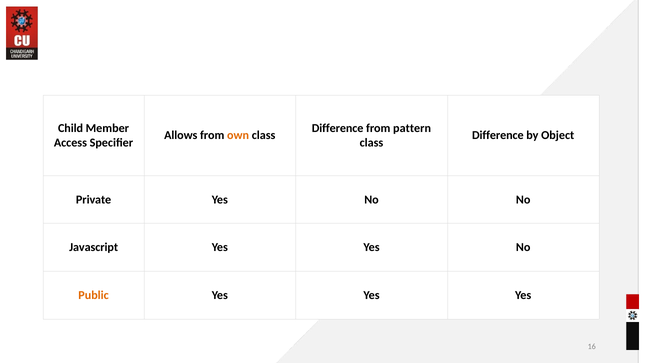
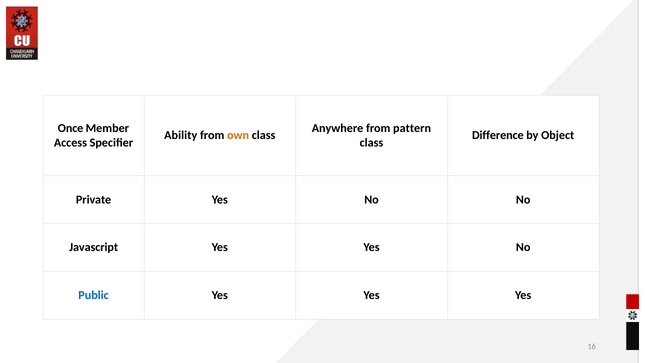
Child: Child -> Once
Difference at (338, 128): Difference -> Anywhere
Allows: Allows -> Ability
Public colour: orange -> blue
